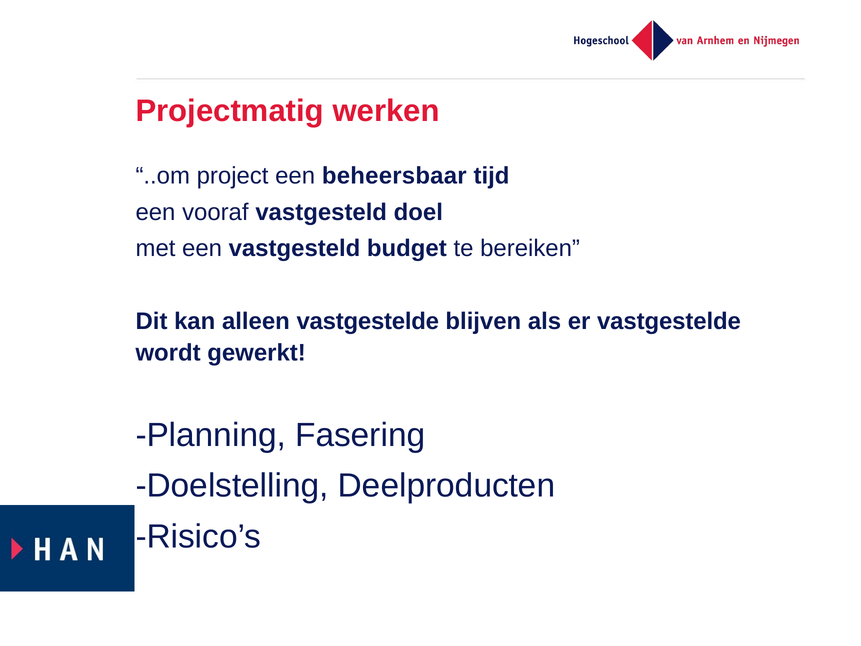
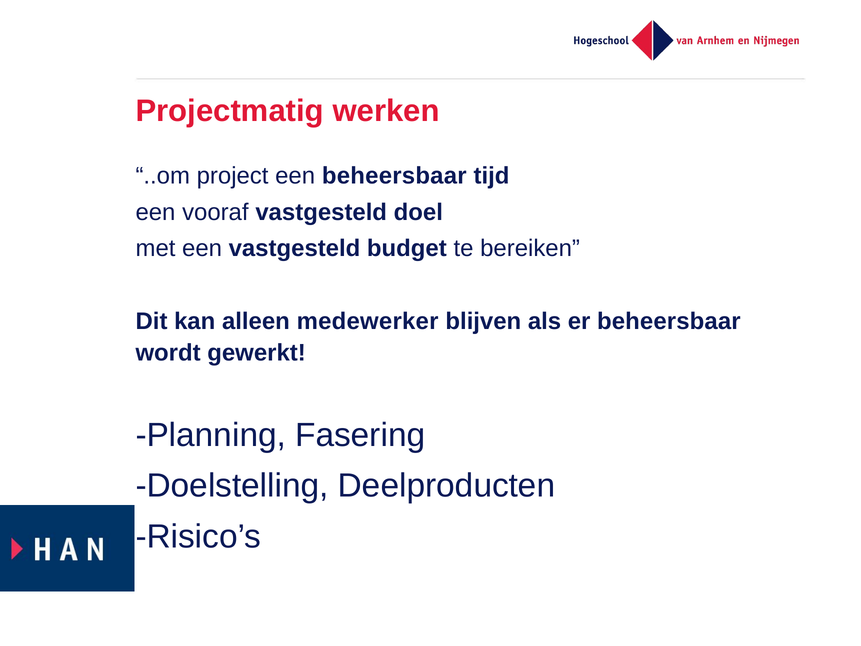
alleen vastgestelde: vastgestelde -> medewerker
er vastgestelde: vastgestelde -> beheersbaar
